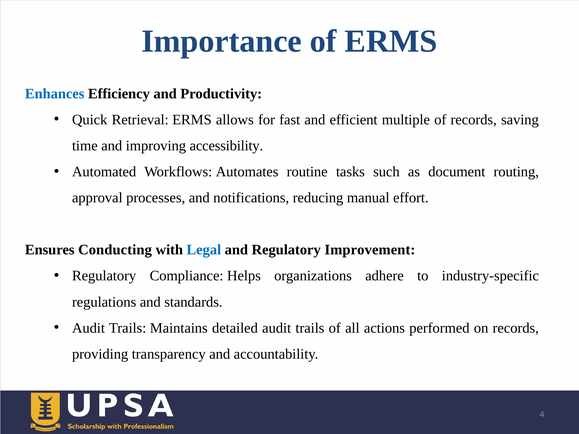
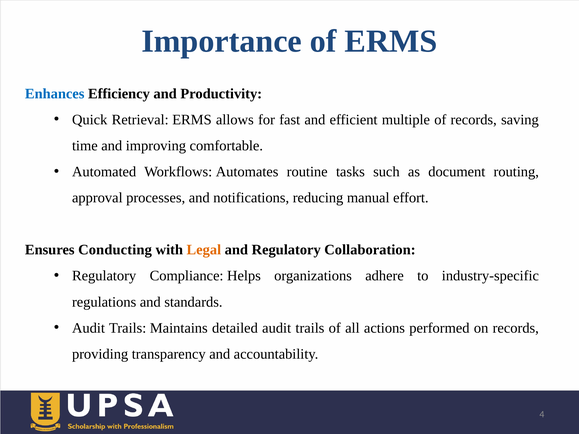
accessibility: accessibility -> comfortable
Legal colour: blue -> orange
Improvement: Improvement -> Collaboration
